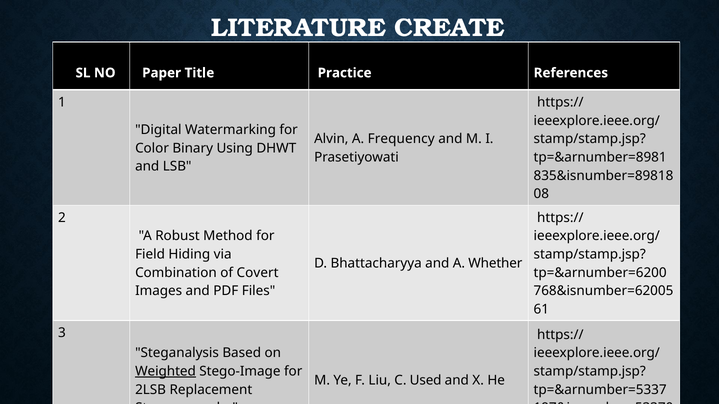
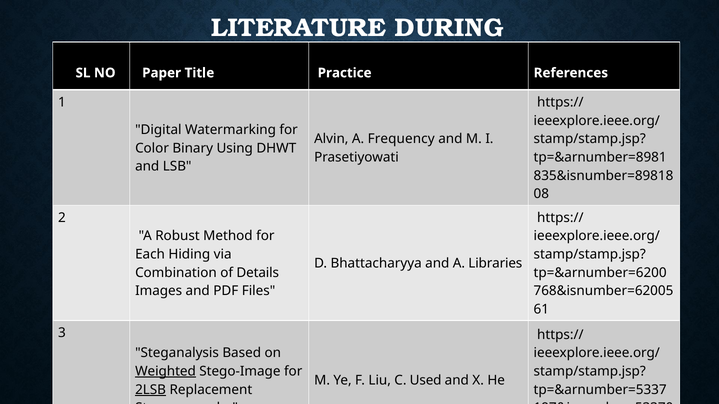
CREATE: CREATE -> DURING
Field: Field -> Each
Whether: Whether -> Libraries
Covert: Covert -> Details
2LSB underline: none -> present
